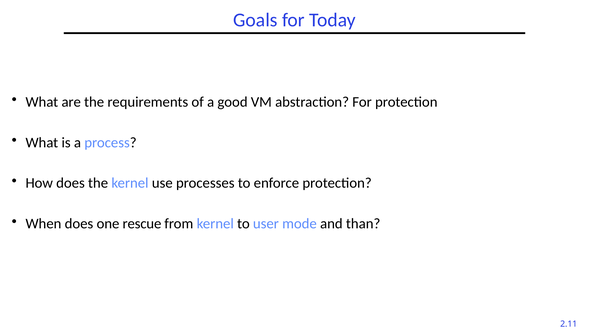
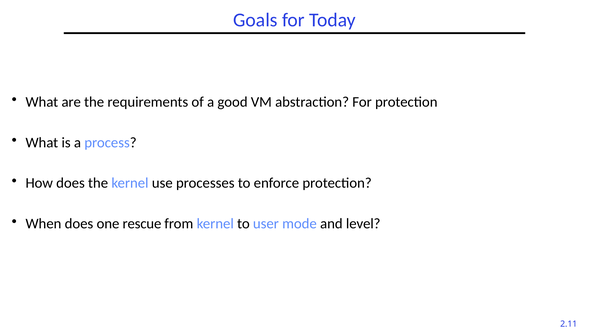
than: than -> level
